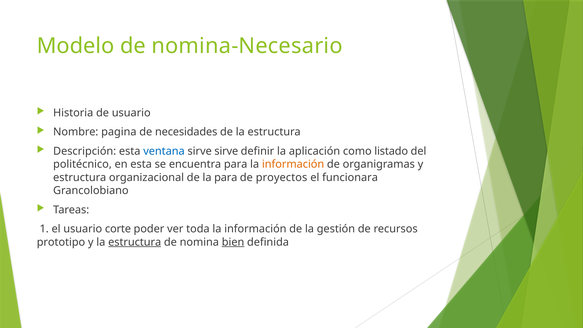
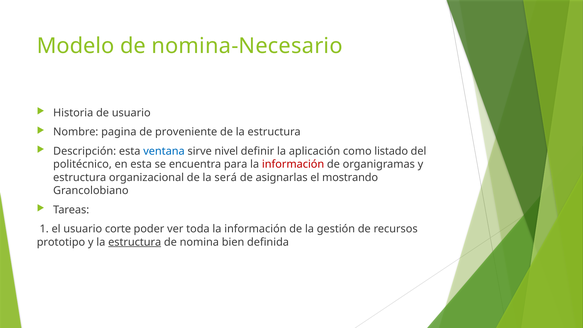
necesidades: necesidades -> proveniente
sirve sirve: sirve -> nivel
información at (293, 164) colour: orange -> red
la para: para -> será
proyectos: proyectos -> asignarlas
funcionara: funcionara -> mostrando
bien underline: present -> none
